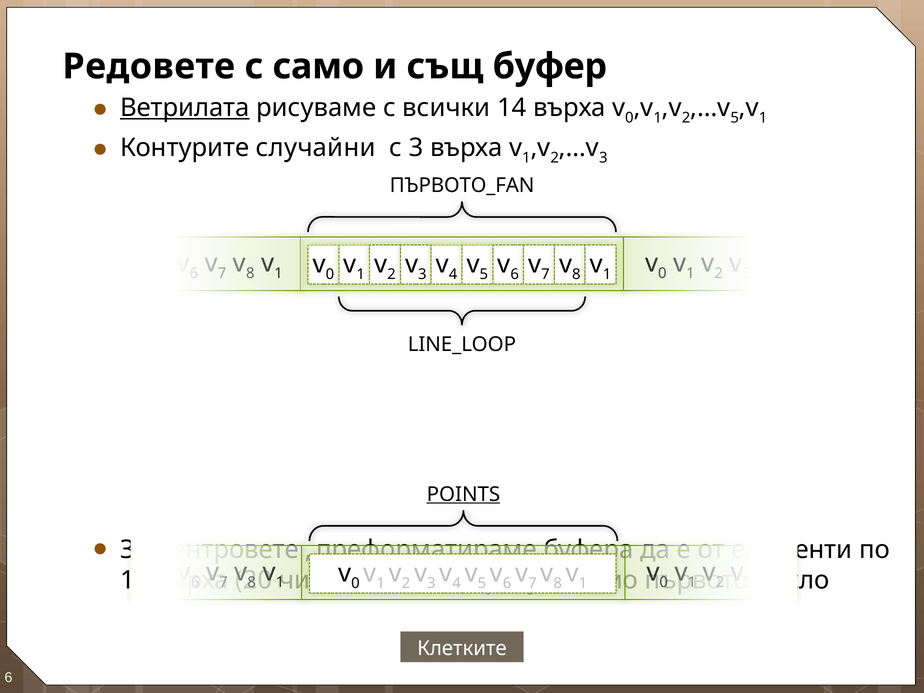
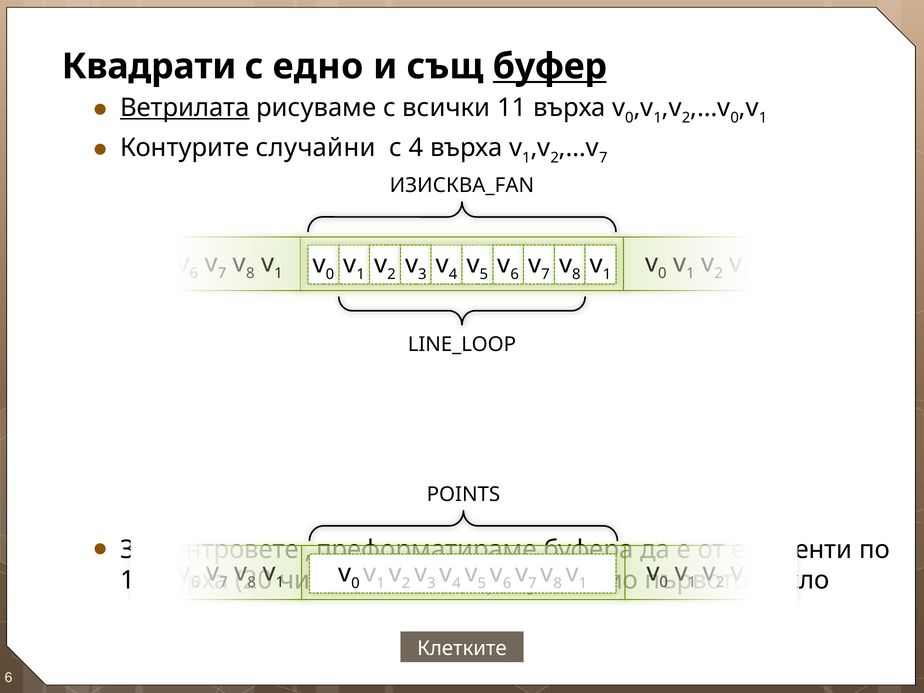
Редовете: Редовете -> Квадрати
с само: само -> едно
буфер underline: none -> present
14: 14 -> 11
5 at (735, 118): 5 -> 0
с 3: 3 -> 4
3 at (603, 158): 3 -> 7
ПЪРВОТО_FAN: ПЪРВОТО_FAN -> ИЗИСКВА_FAN
POINTS underline: present -> none
